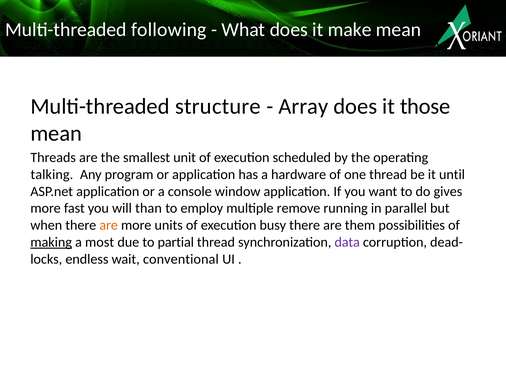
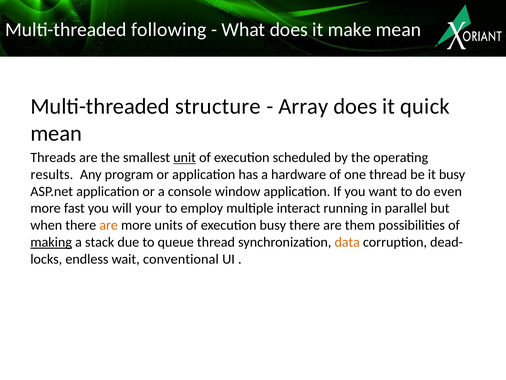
those: those -> quick
unit underline: none -> present
talking: talking -> results
it until: until -> busy
gives: gives -> even
than: than -> your
remove: remove -> interact
most: most -> stack
partial: partial -> queue
data colour: purple -> orange
